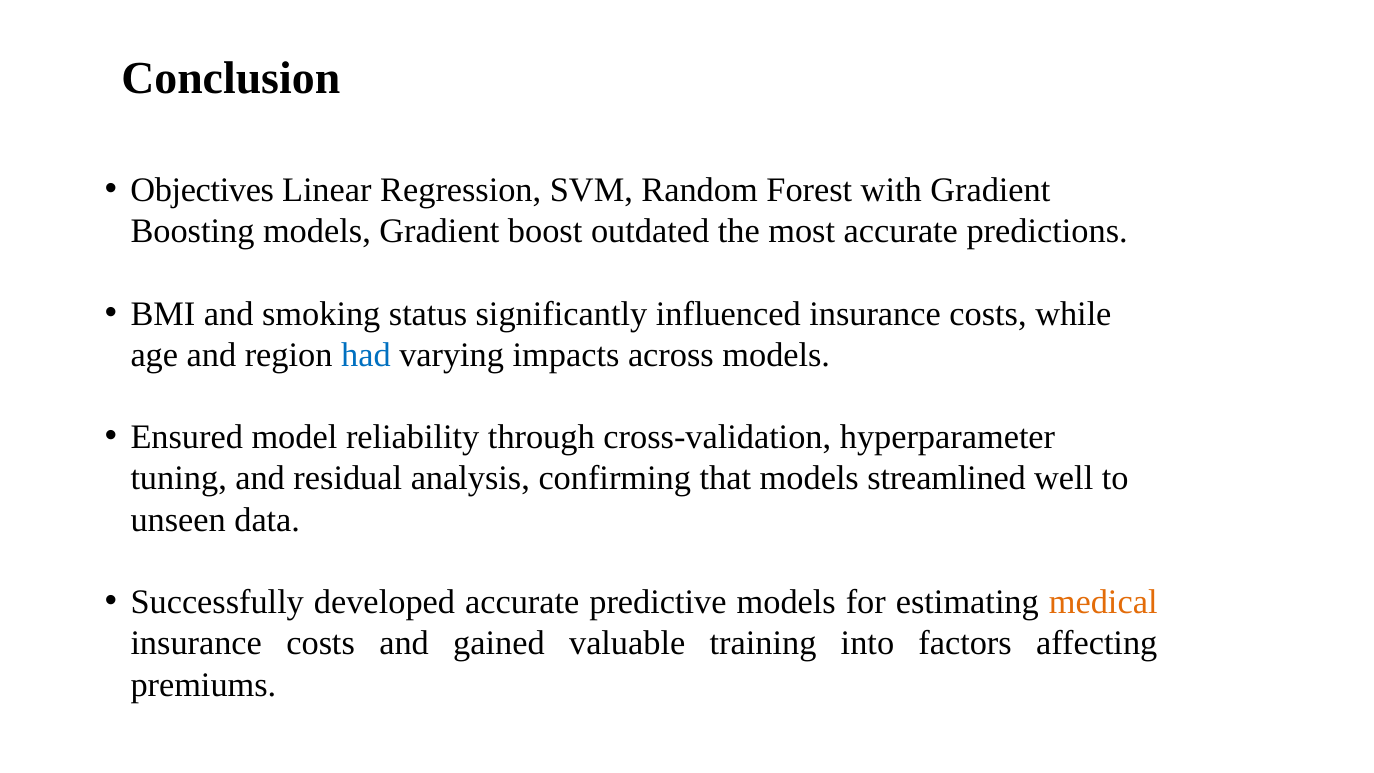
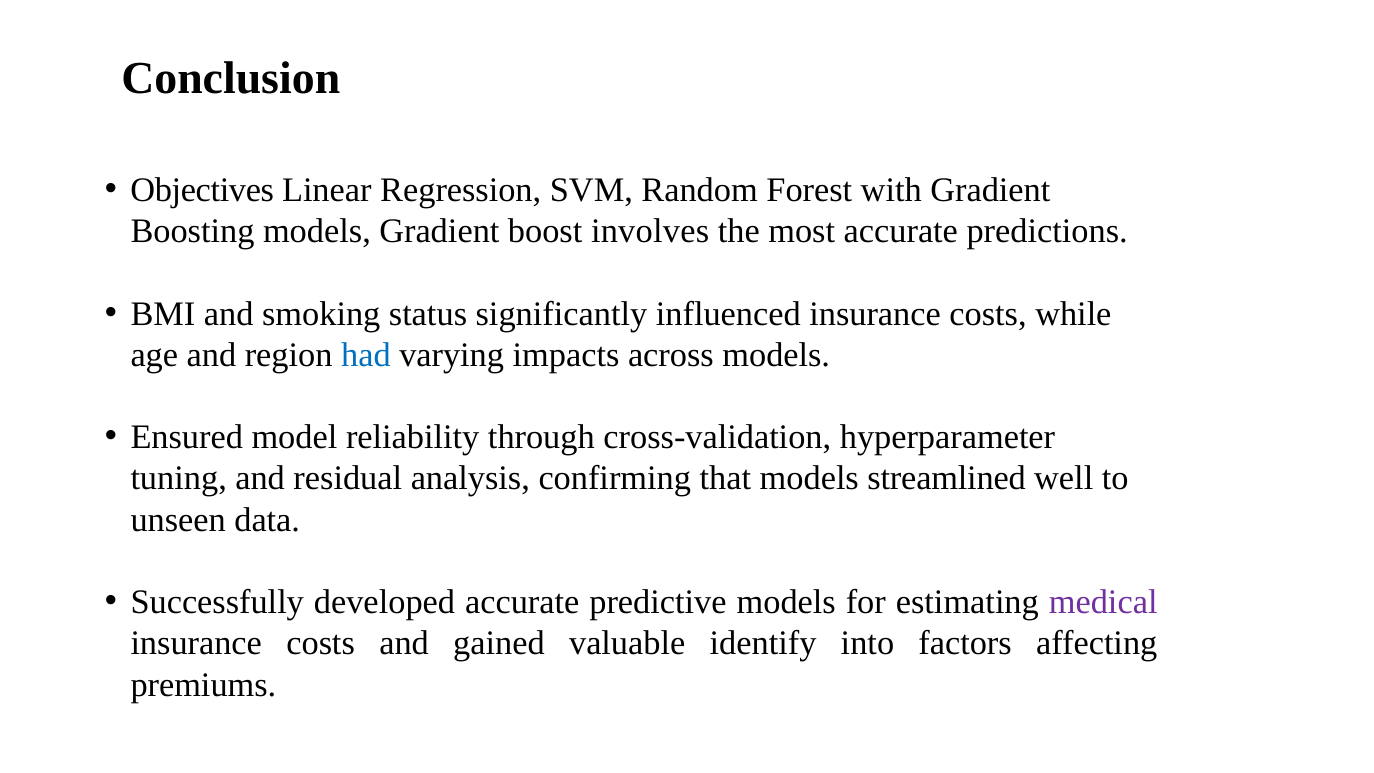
outdated: outdated -> involves
medical colour: orange -> purple
training: training -> identify
